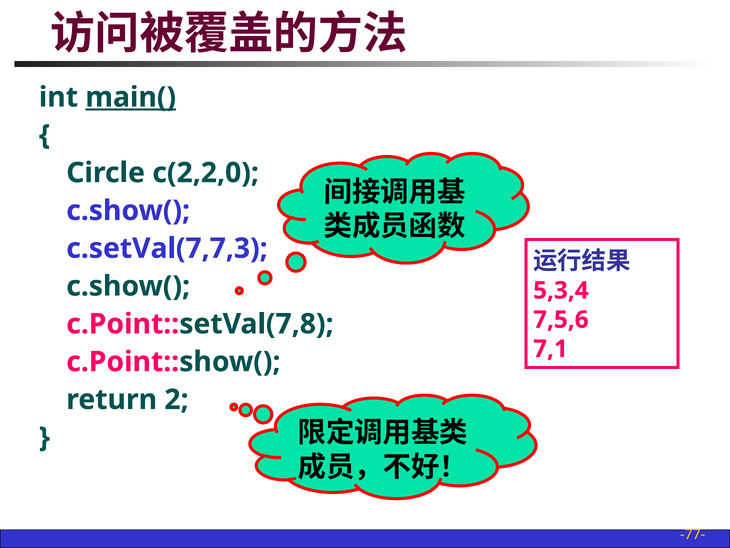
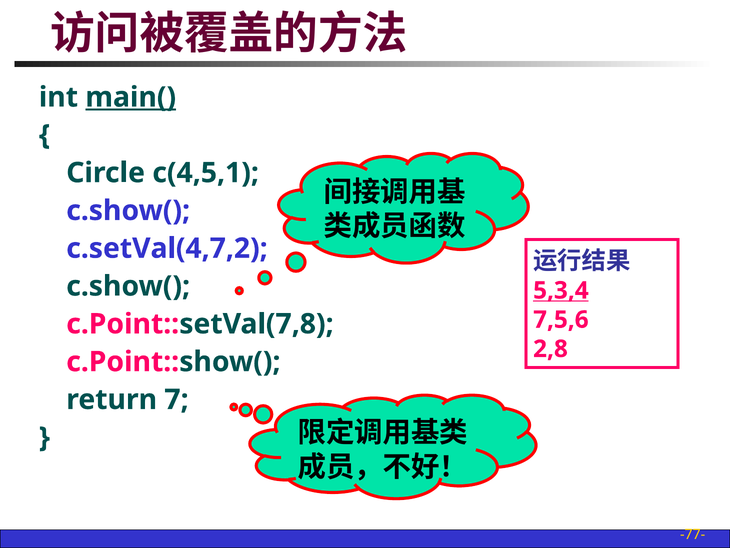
c(2,2,0: c(2,2,0 -> c(4,5,1
c.setVal(7,7,3: c.setVal(7,7,3 -> c.setVal(4,7,2
5,3,4 underline: none -> present
7,1: 7,1 -> 2,8
2: 2 -> 7
